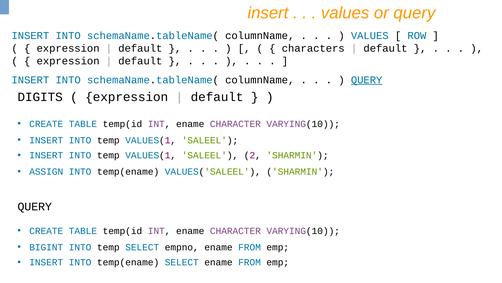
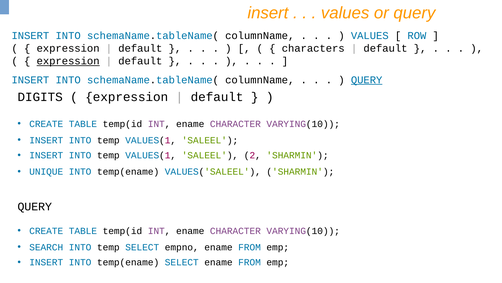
expression at (68, 61) underline: none -> present
ASSIGN: ASSIGN -> UNIQUE
BIGINT: BIGINT -> SEARCH
